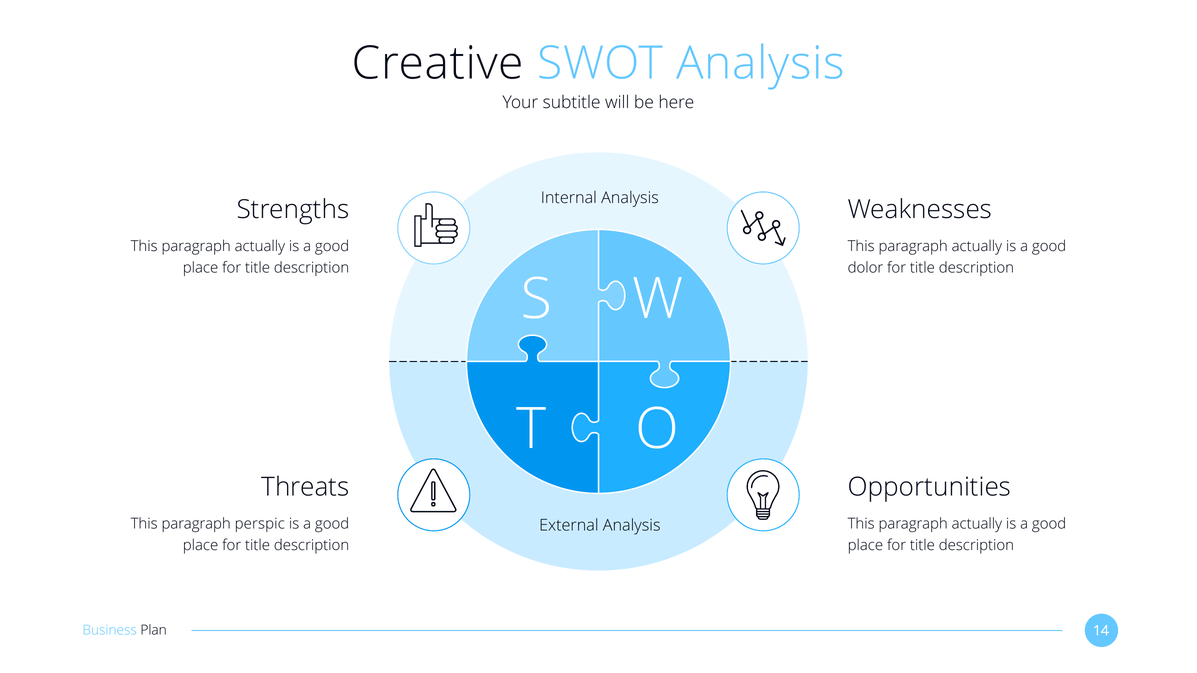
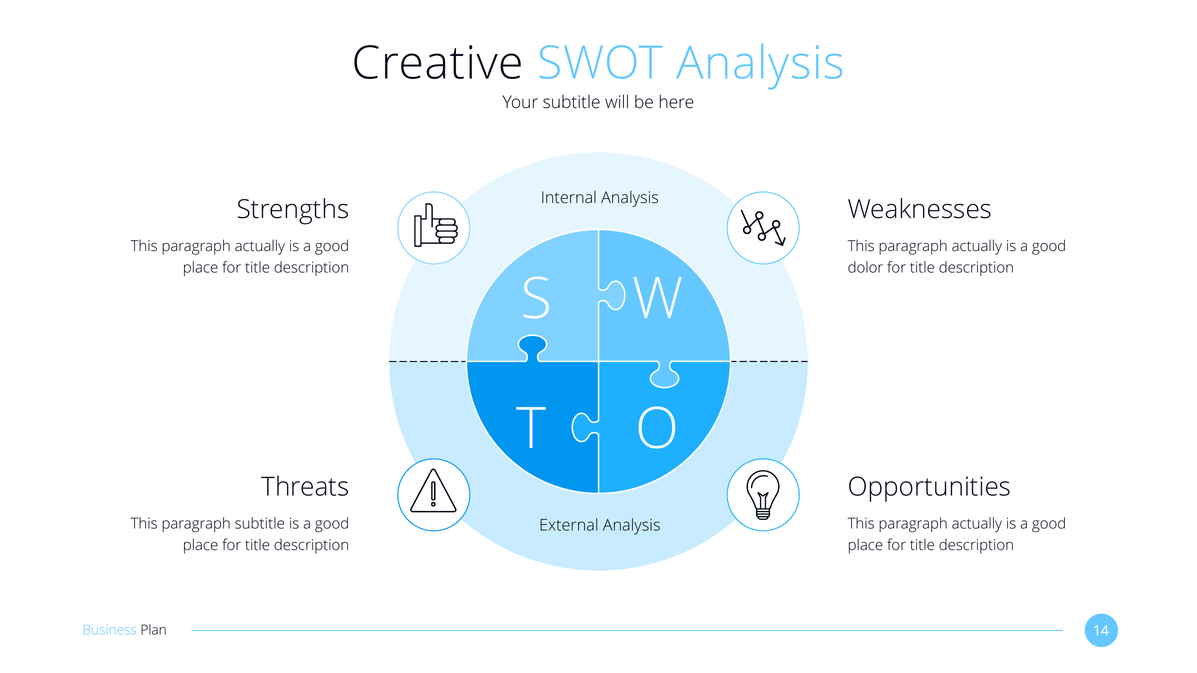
paragraph perspic: perspic -> subtitle
